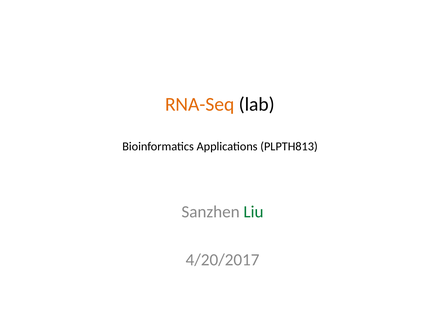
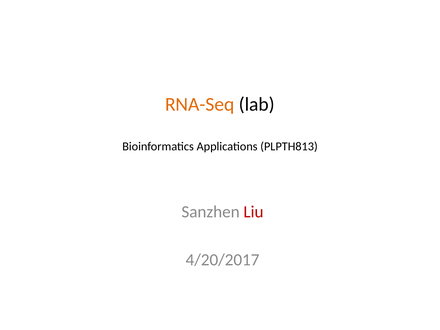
Liu colour: green -> red
